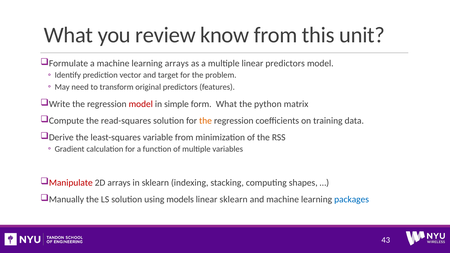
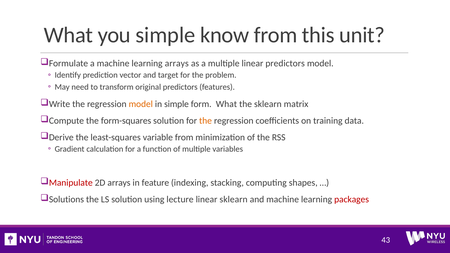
you review: review -> simple
model at (141, 104) colour: red -> orange
the python: python -> sklearn
read-squares: read-squares -> form-squares
in sklearn: sklearn -> feature
Manually: Manually -> Solutions
models: models -> lecture
packages colour: blue -> red
